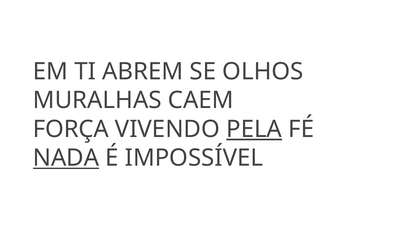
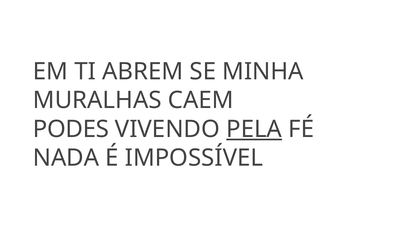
OLHOS: OLHOS -> MINHA
FORÇA: FORÇA -> PODES
NADA underline: present -> none
